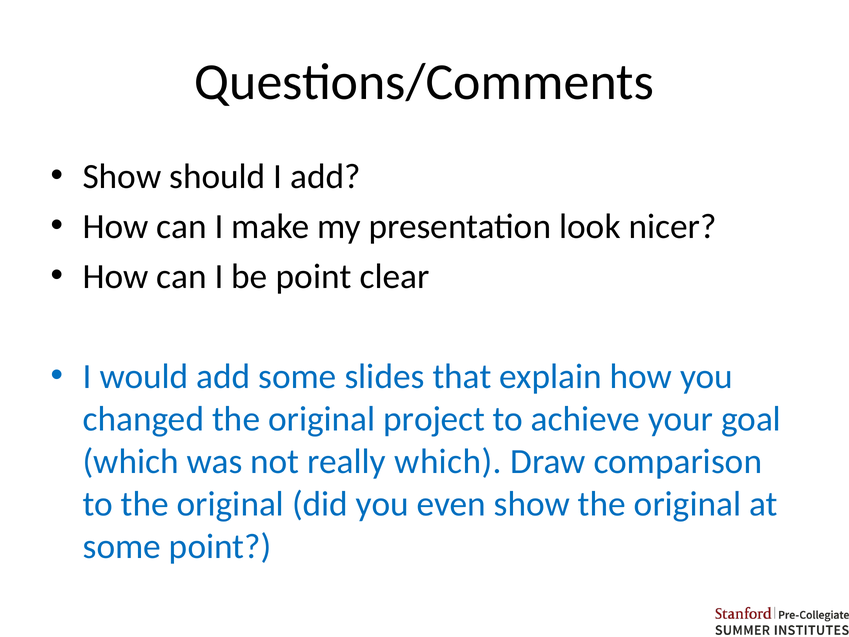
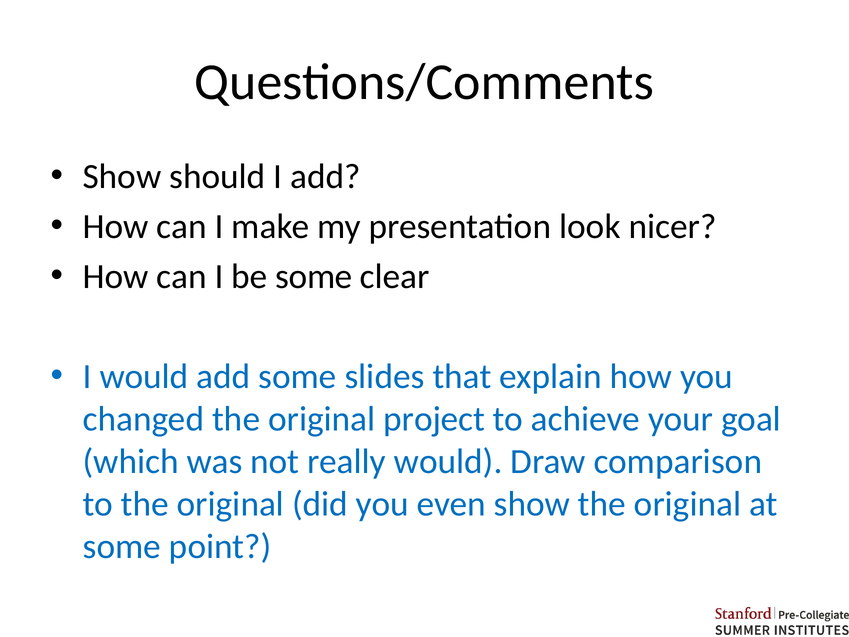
be point: point -> some
really which: which -> would
